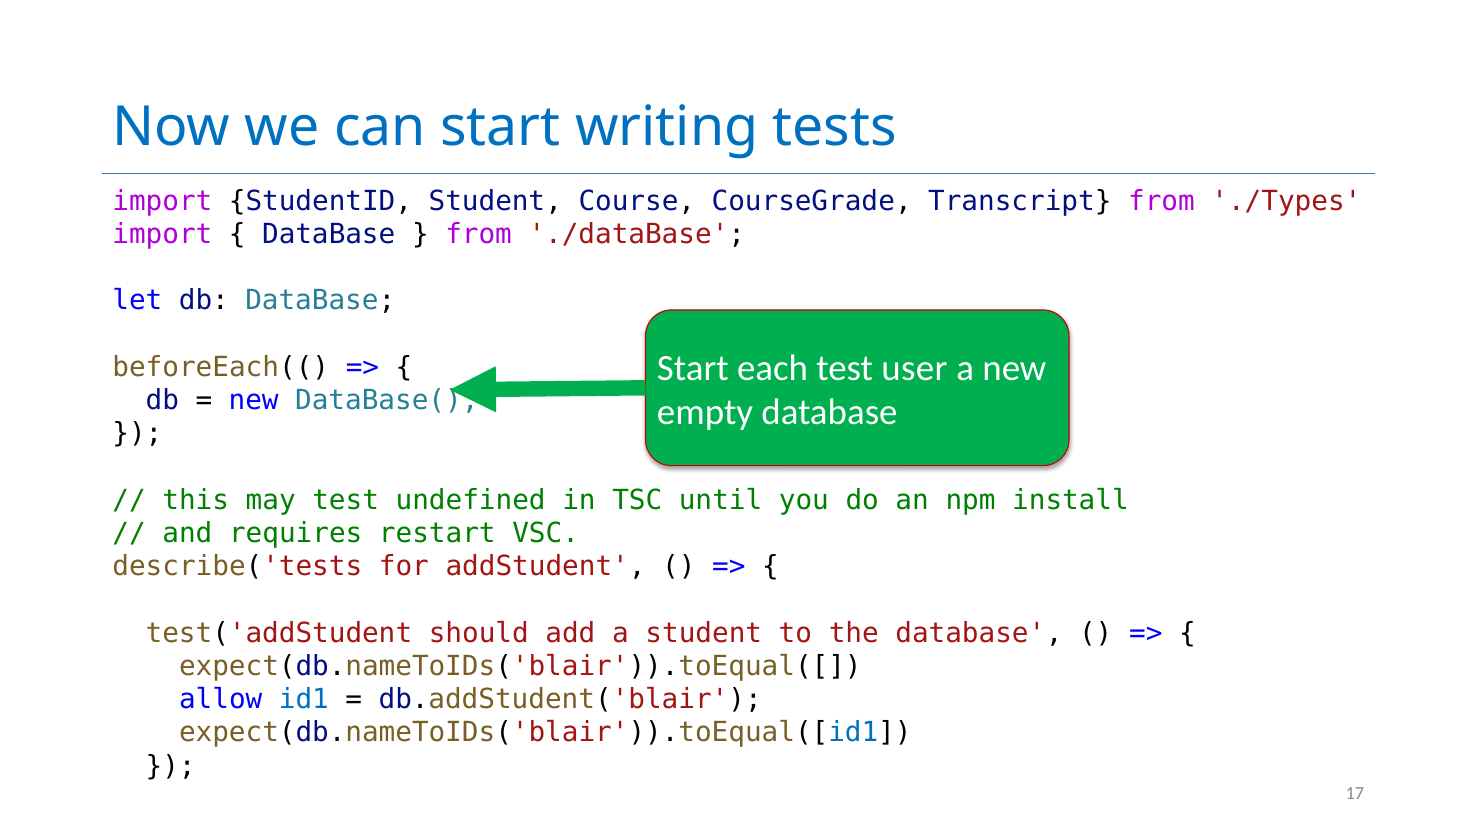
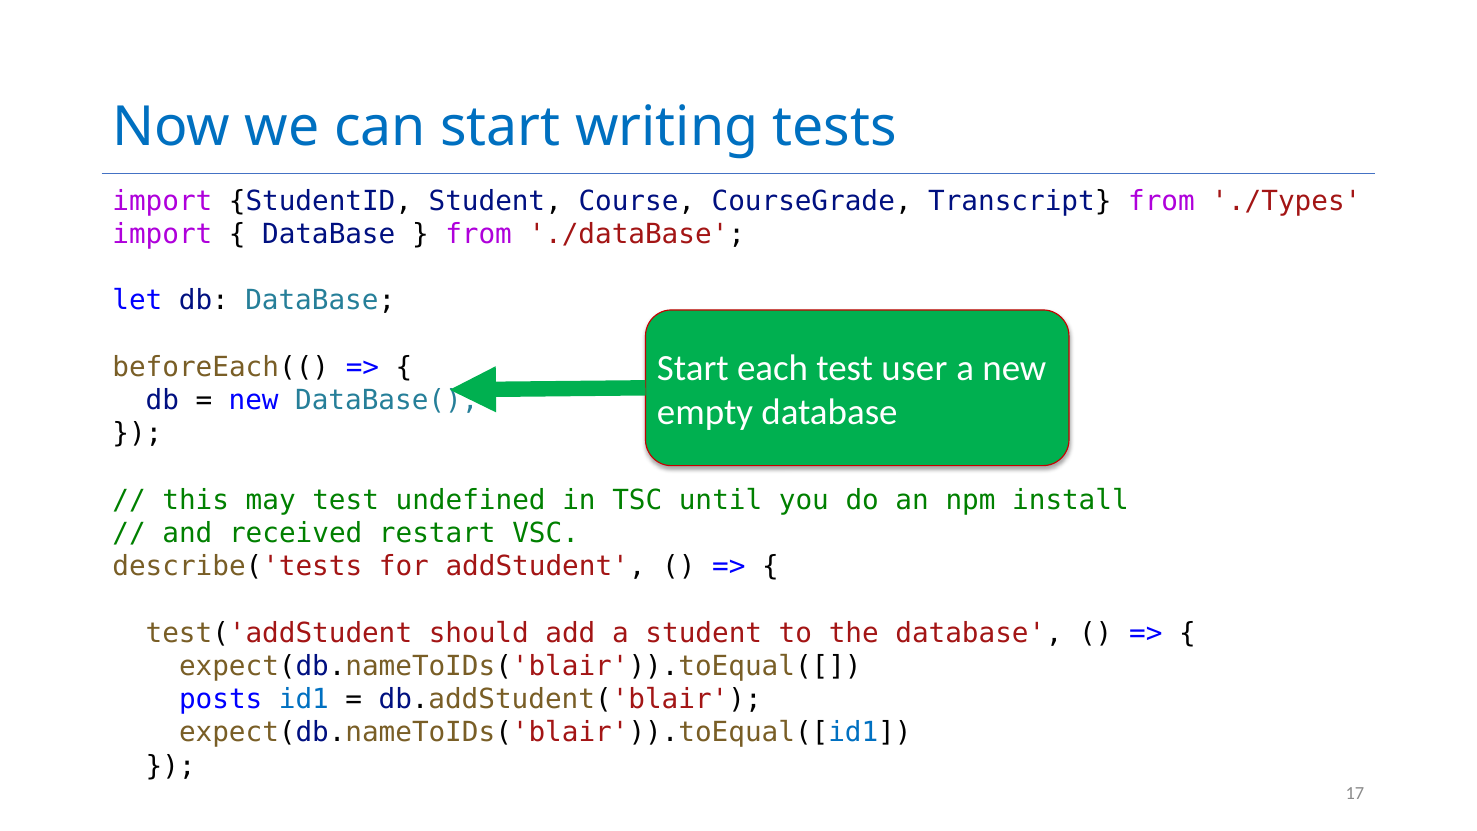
requires: requires -> received
allow: allow -> posts
